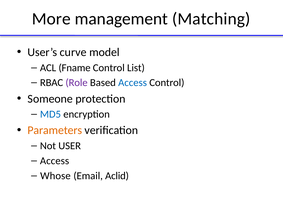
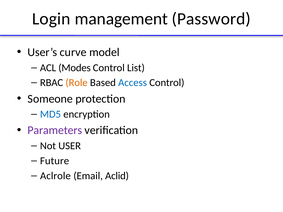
More: More -> Login
Matching: Matching -> Password
Fname: Fname -> Modes
Role colour: purple -> orange
Parameters colour: orange -> purple
Access at (55, 161): Access -> Future
Whose: Whose -> Aclrole
